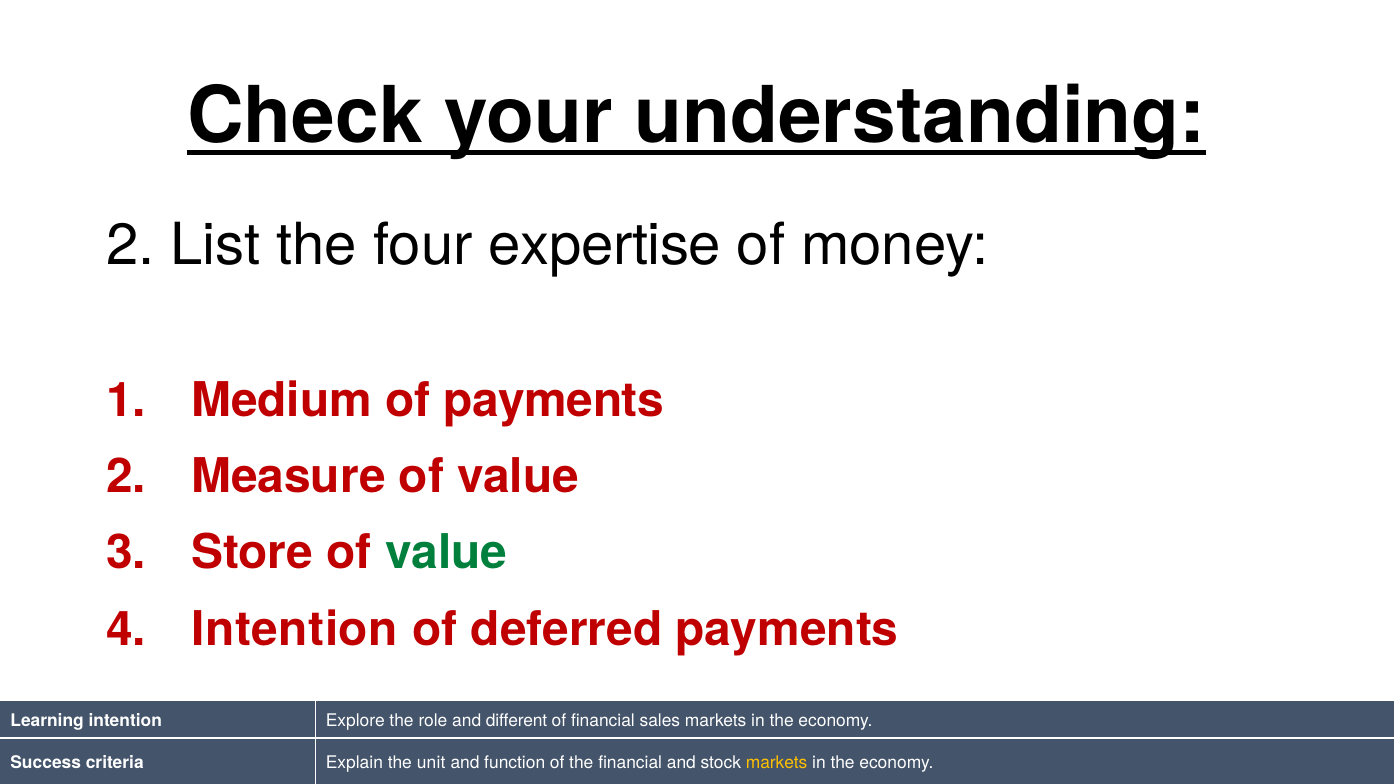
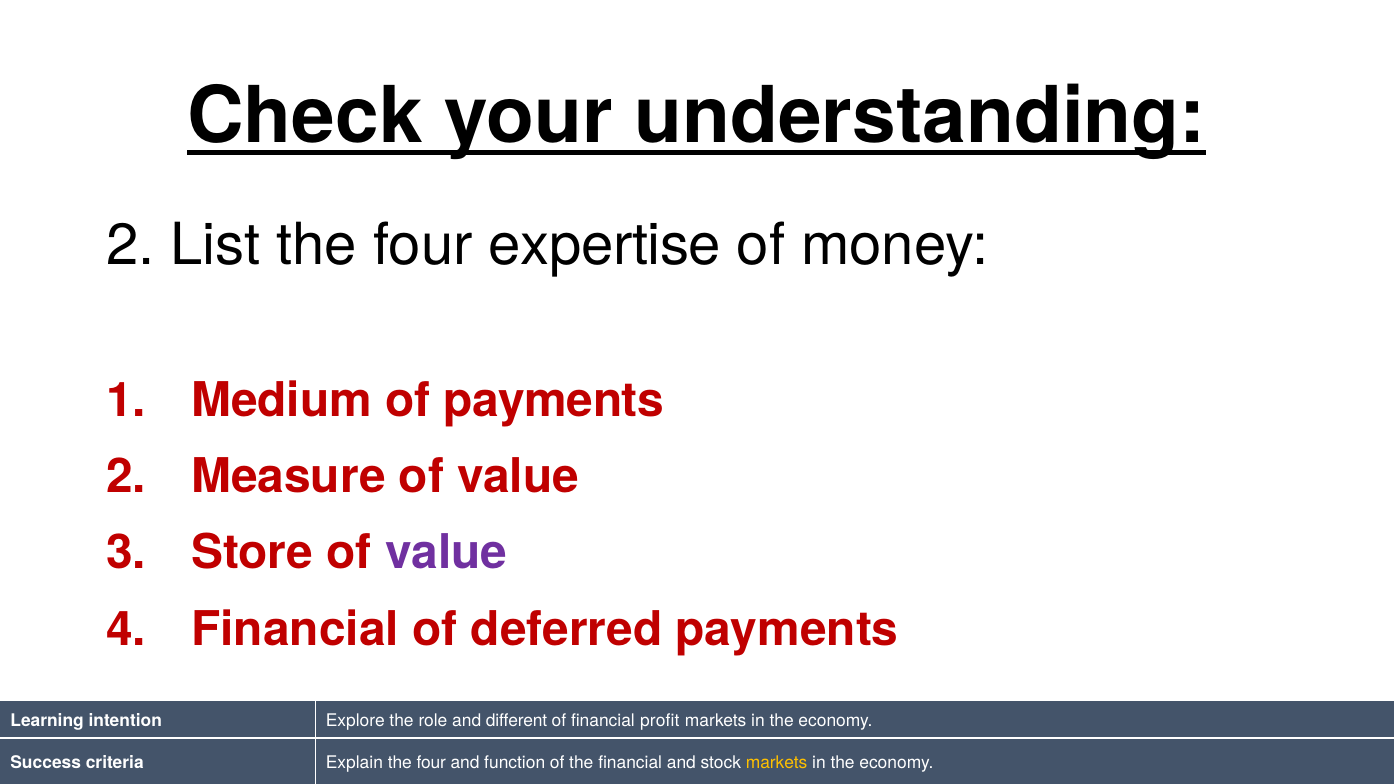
value at (446, 553) colour: green -> purple
Intention at (295, 629): Intention -> Financial
sales: sales -> profit
Explain the unit: unit -> four
